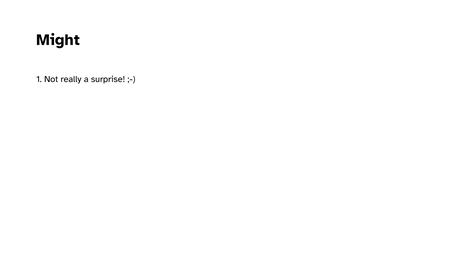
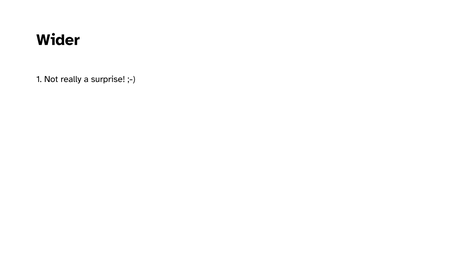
Might: Might -> Wider
